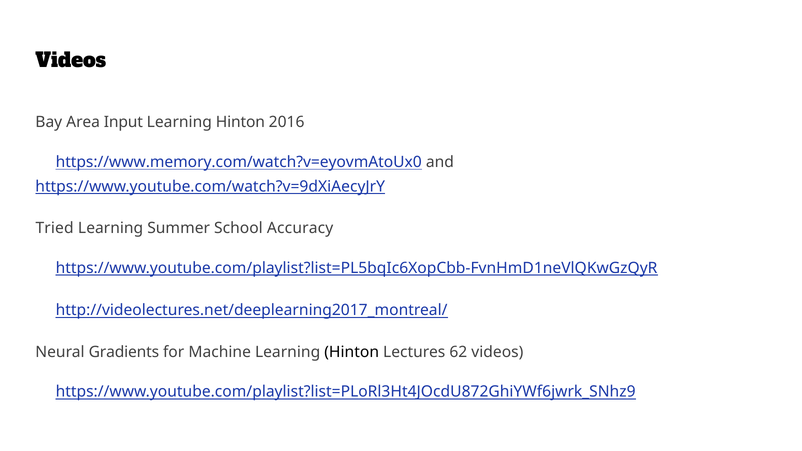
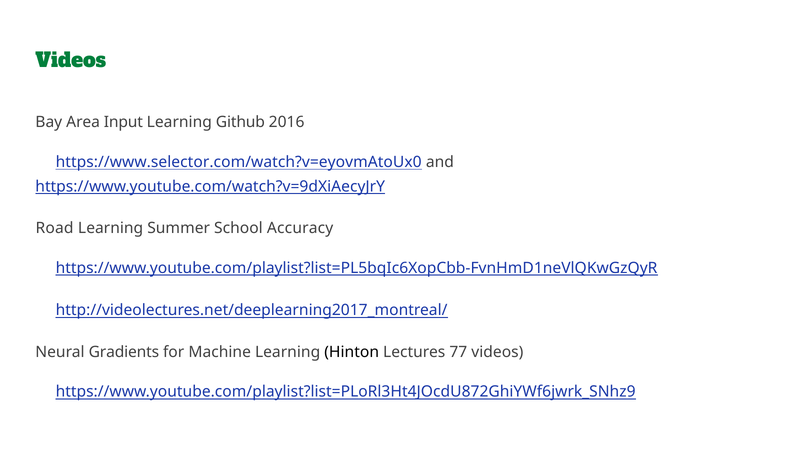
Videos at (71, 60) colour: black -> green
Hinton at (240, 122): Hinton -> Github
https://www.memory.com/watch?v=eyovmAtoUx0: https://www.memory.com/watch?v=eyovmAtoUx0 -> https://www.selector.com/watch?v=eyovmAtoUx0
Tried: Tried -> Road
62: 62 -> 77
